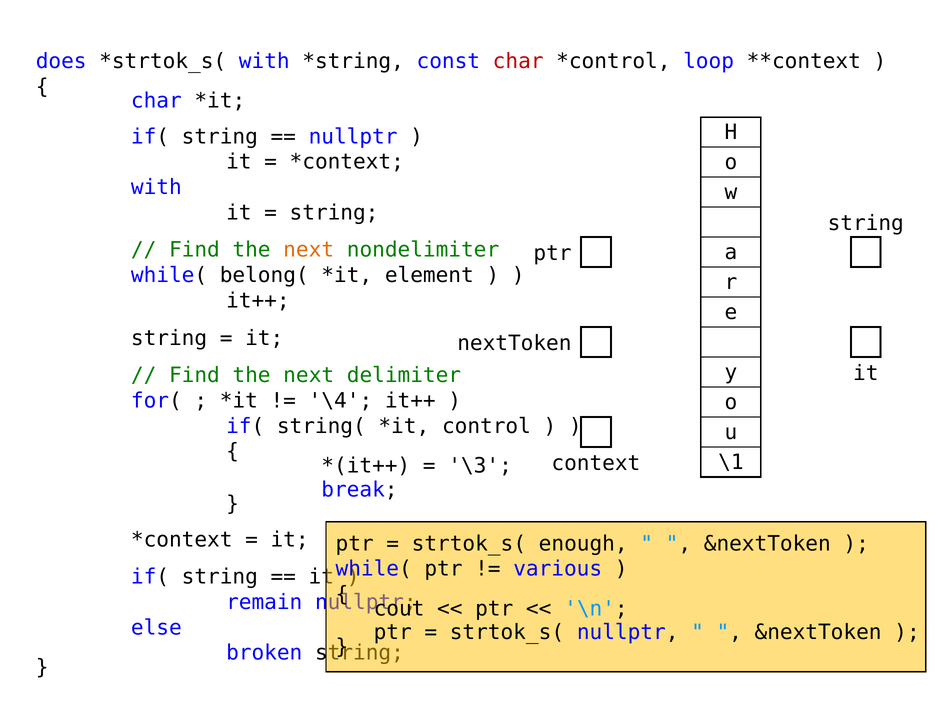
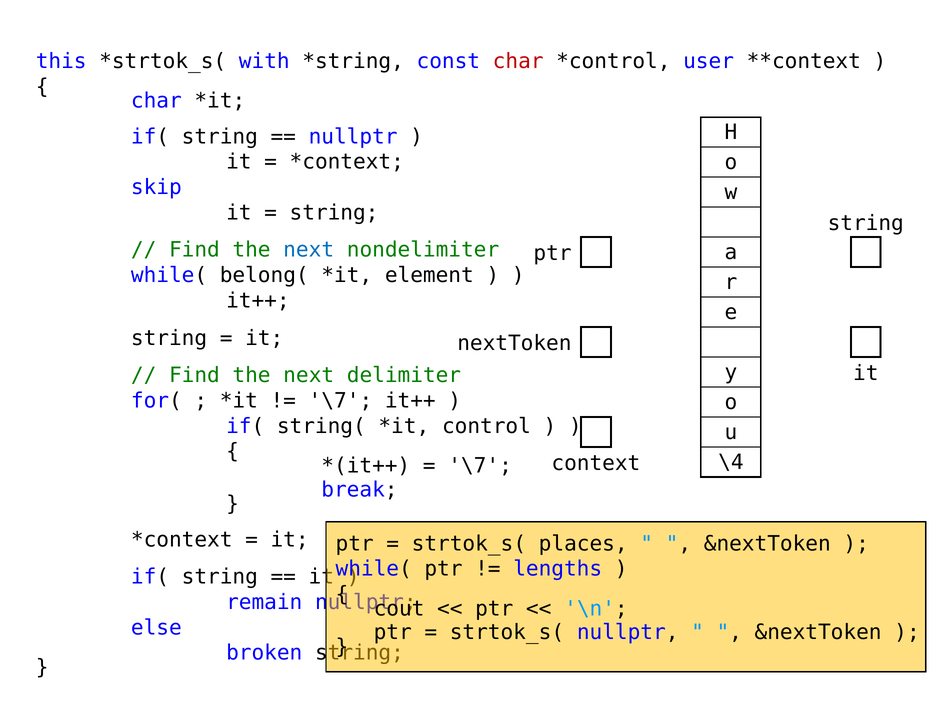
does: does -> this
loop: loop -> user
with at (156, 187): with -> skip
next at (309, 250) colour: orange -> blue
\4 at (340, 401): \4 -> \7
\1: \1 -> \4
\3 at (480, 466): \3 -> \7
enough: enough -> places
various: various -> lengths
